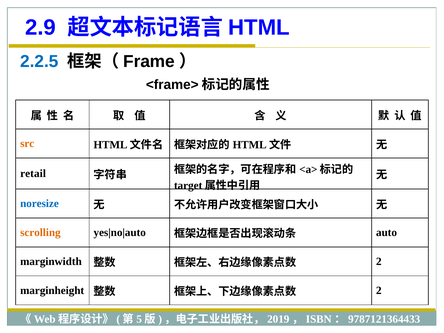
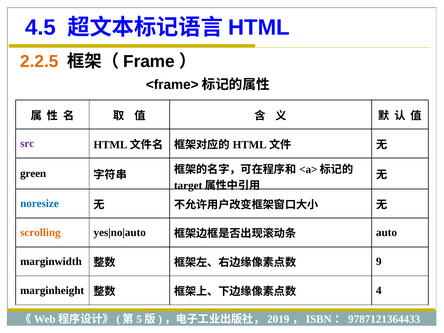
2.9: 2.9 -> 4.5
2.2.5 colour: blue -> orange
src colour: orange -> purple
retail: retail -> green
2 at (379, 261): 2 -> 9
2 at (379, 290): 2 -> 4
